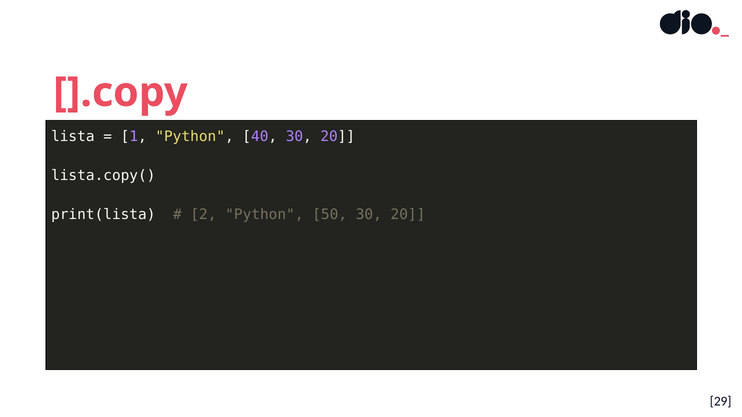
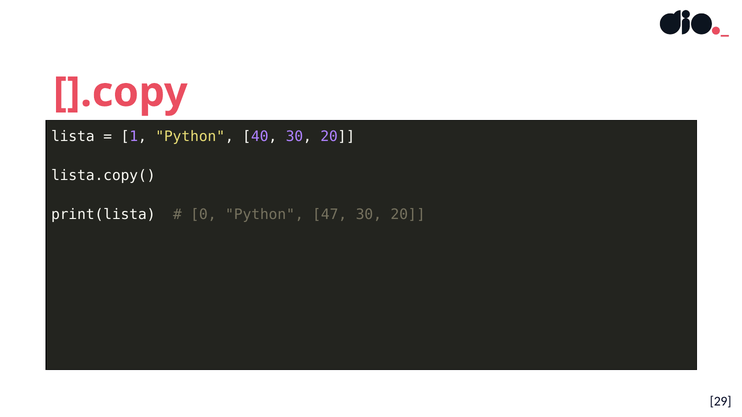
2: 2 -> 0
50: 50 -> 47
